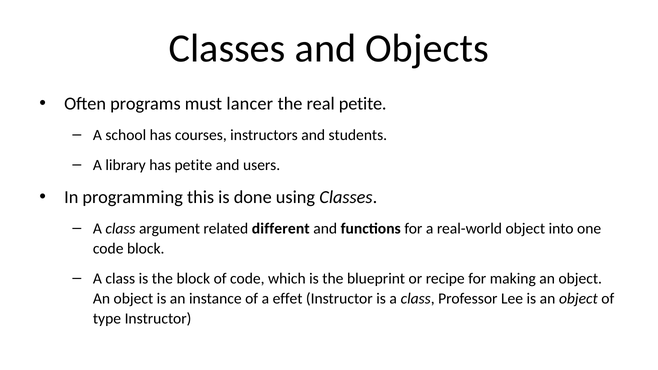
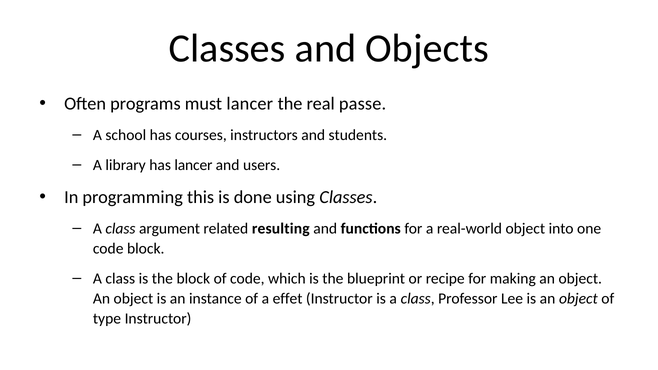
real petite: petite -> passe
has petite: petite -> lancer
different: different -> resulting
